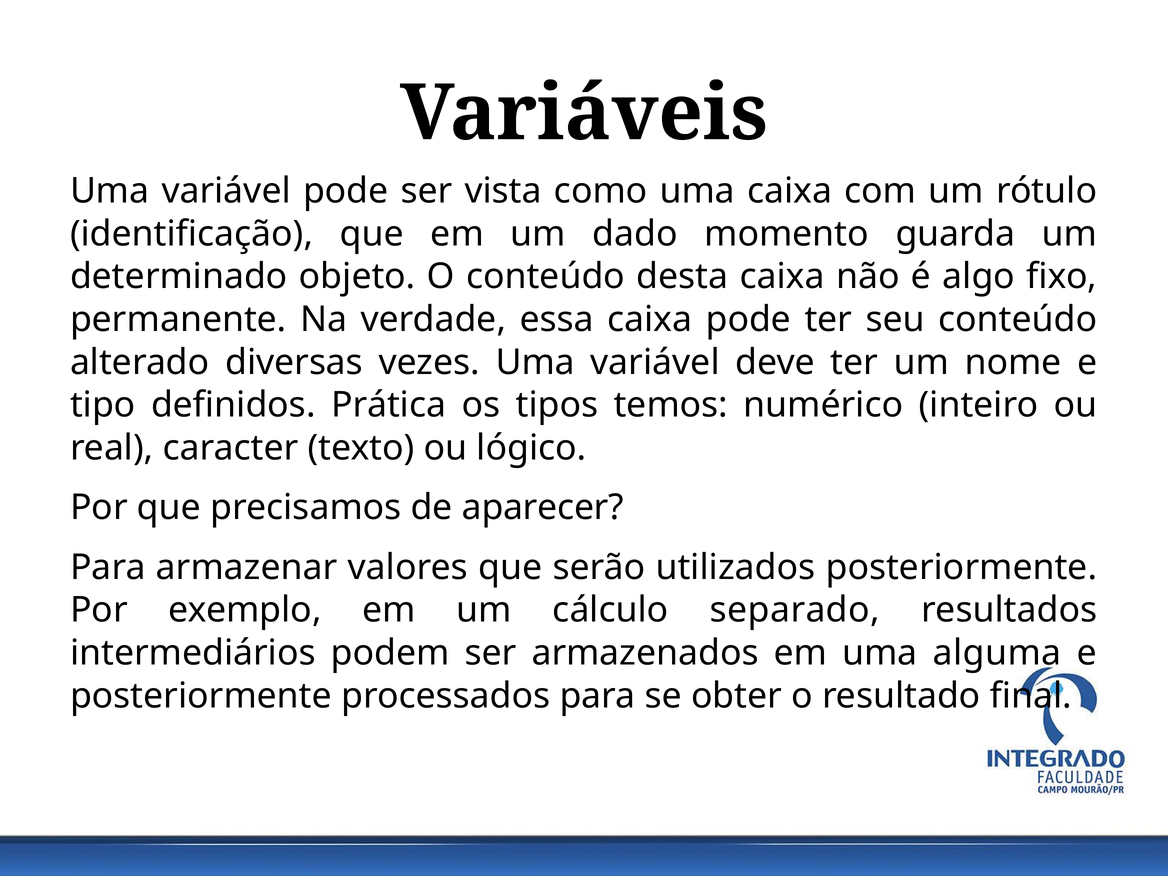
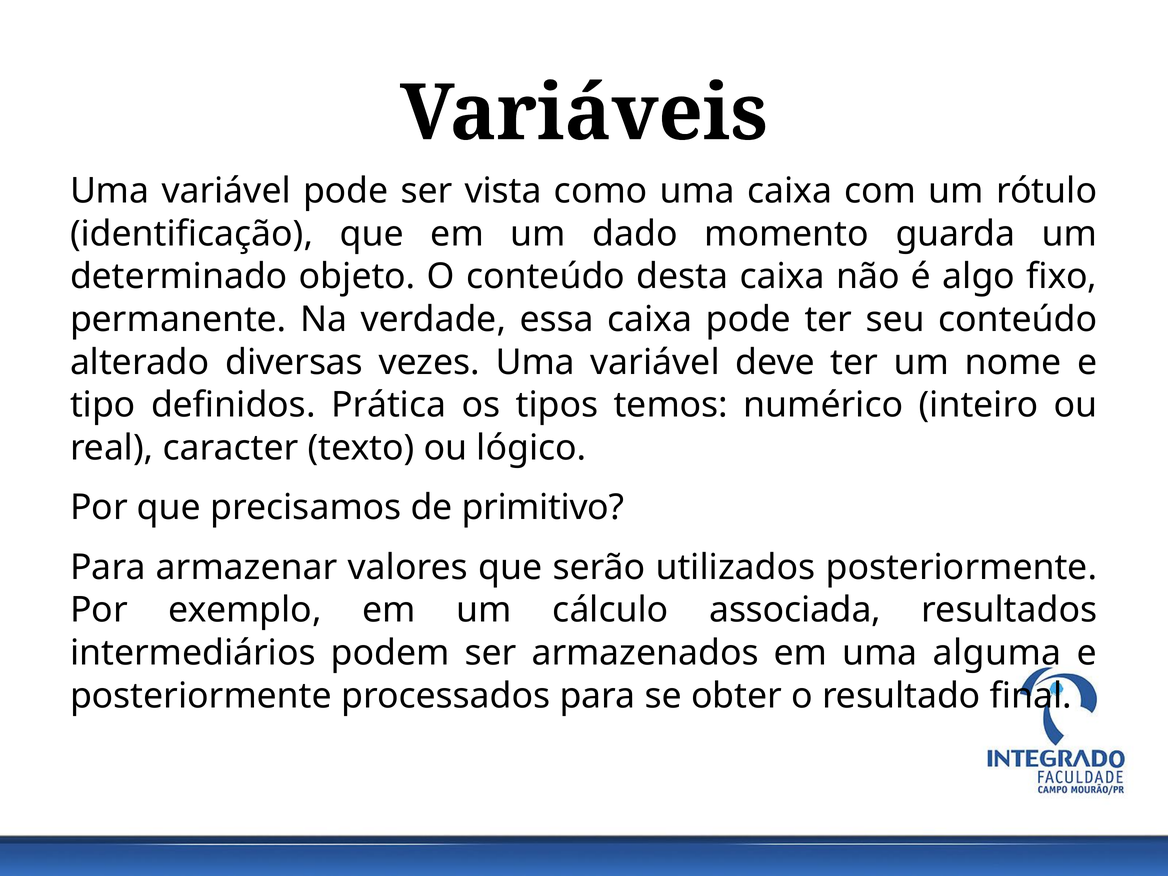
aparecer: aparecer -> primitivo
separado: separado -> associada
